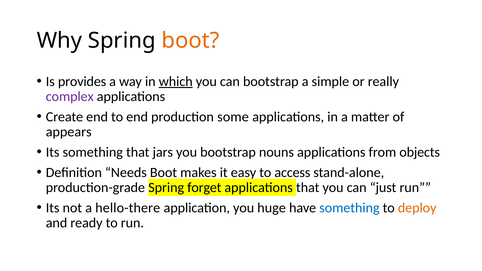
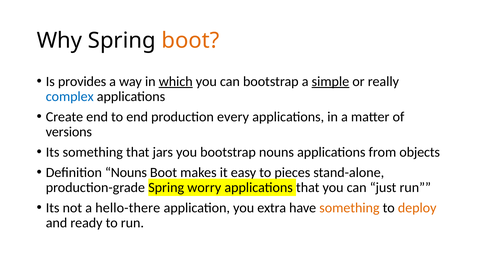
simple underline: none -> present
complex colour: purple -> blue
some: some -> every
appears: appears -> versions
Definition Needs: Needs -> Nouns
access: access -> pieces
forget: forget -> worry
huge: huge -> extra
something at (349, 208) colour: blue -> orange
